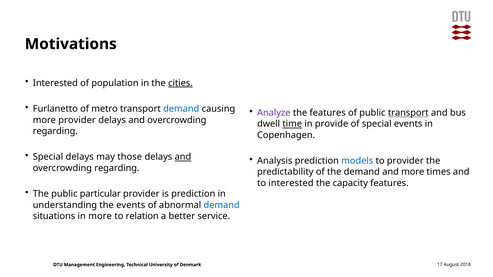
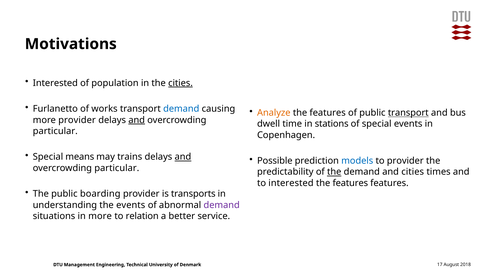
metro: metro -> works
Analyze colour: purple -> orange
and at (137, 120) underline: none -> present
time underline: present -> none
provide: provide -> stations
regarding at (55, 131): regarding -> particular
Special delays: delays -> means
those: those -> trains
Analysis: Analysis -> Possible
regarding at (117, 168): regarding -> particular
the at (334, 172) underline: none -> present
and more: more -> cities
capacity at (350, 183): capacity -> features
particular: particular -> boarding
is prediction: prediction -> transports
demand at (222, 205) colour: blue -> purple
